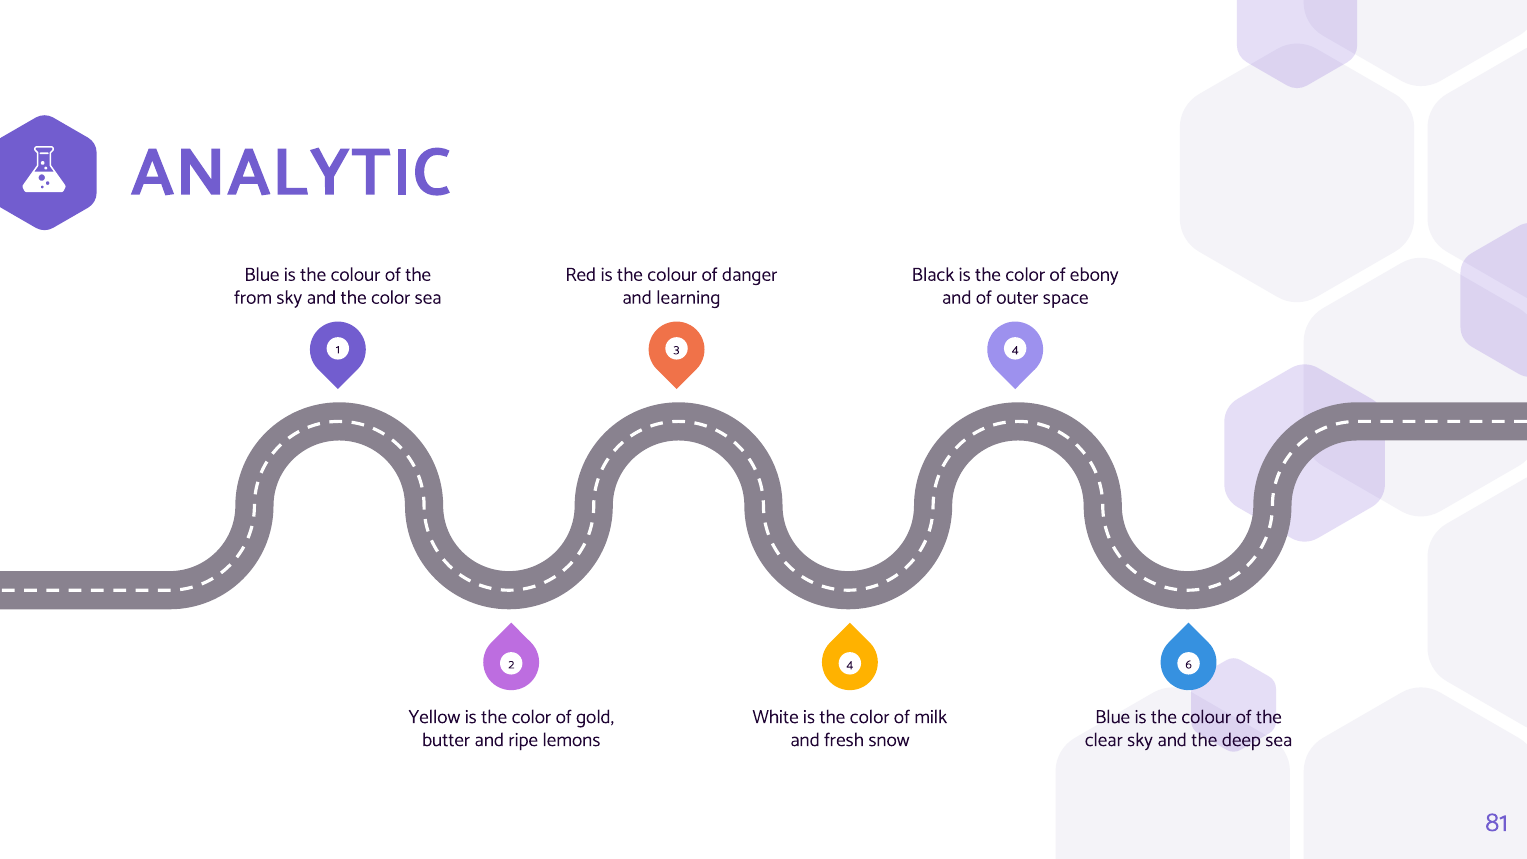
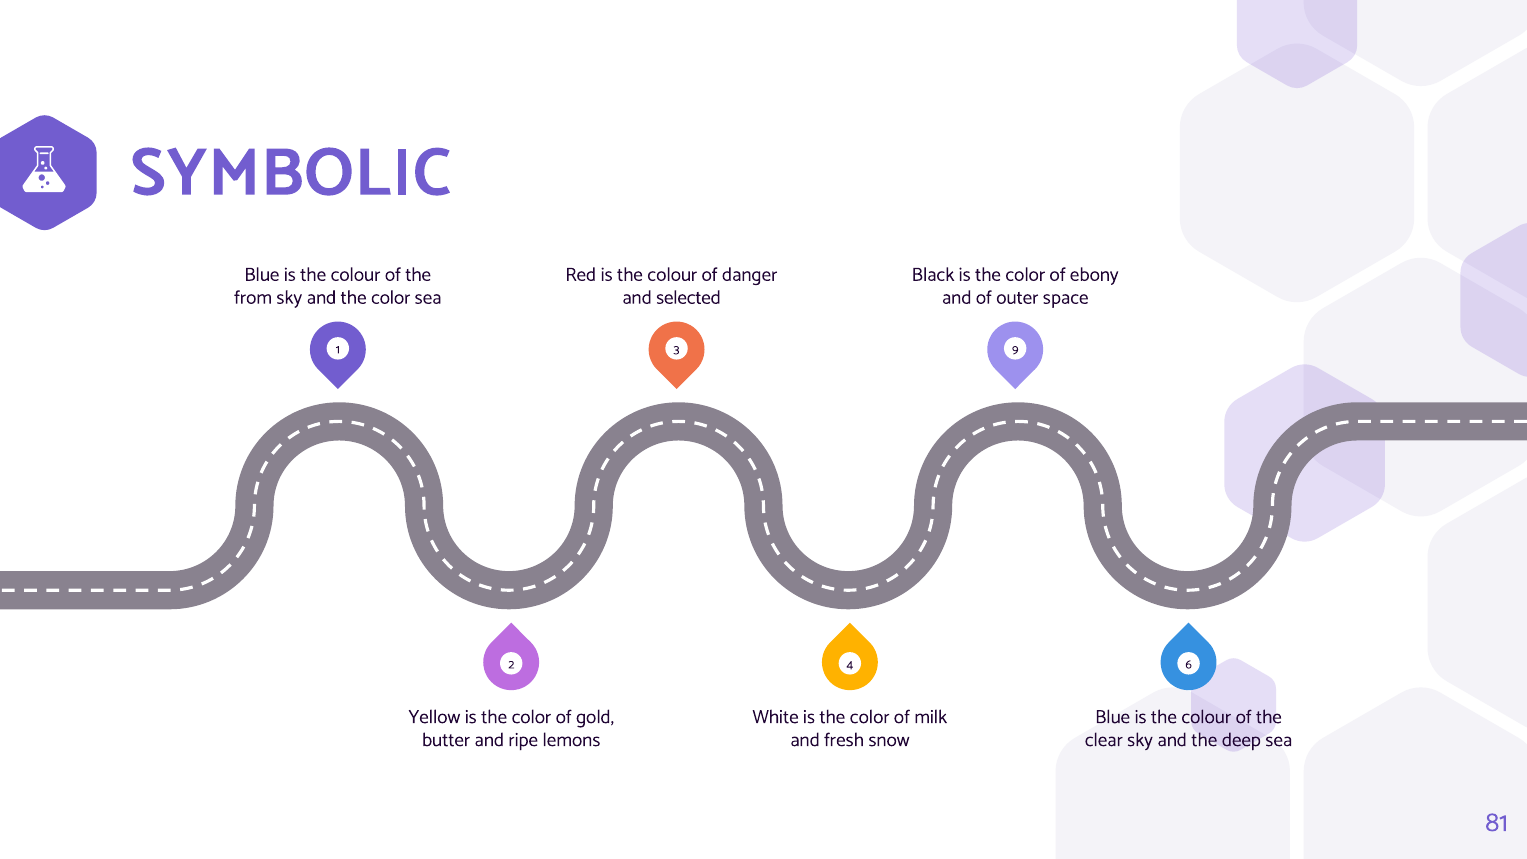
ANALYTIC: ANALYTIC -> SYMBOLIC
learning: learning -> selected
3 4: 4 -> 9
